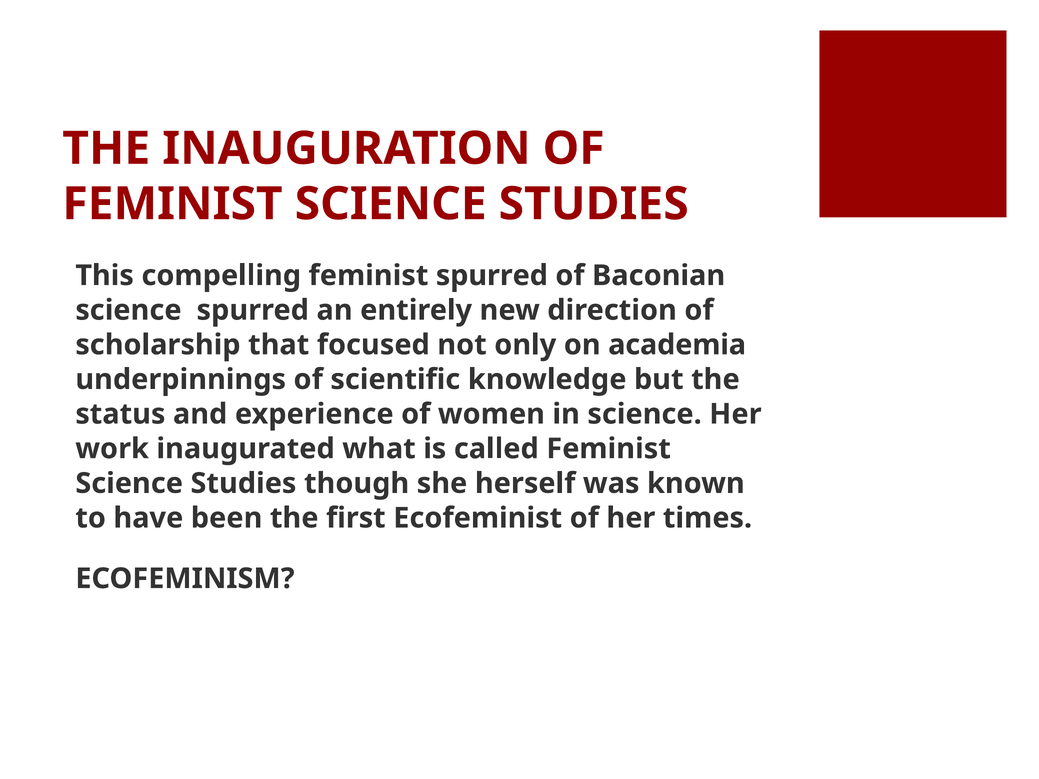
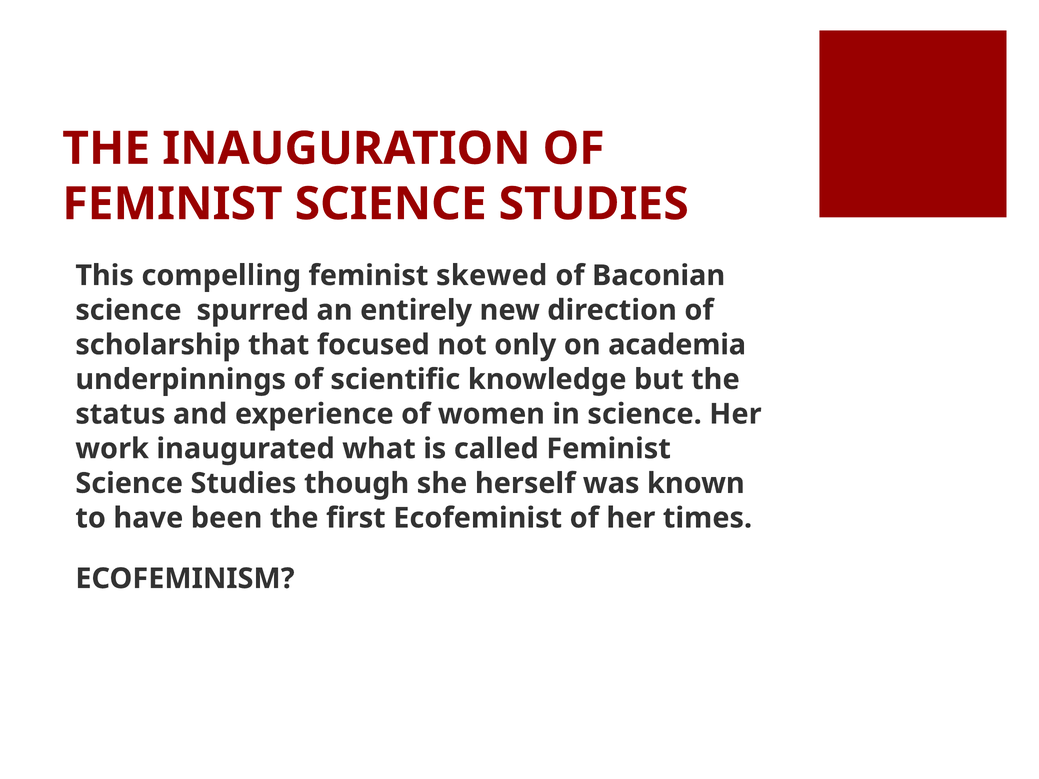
feminist spurred: spurred -> skewed
